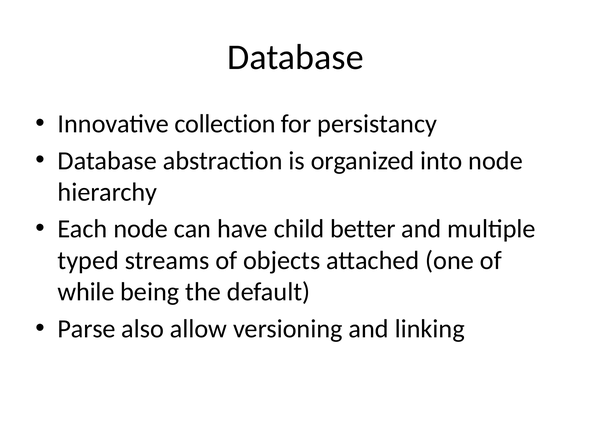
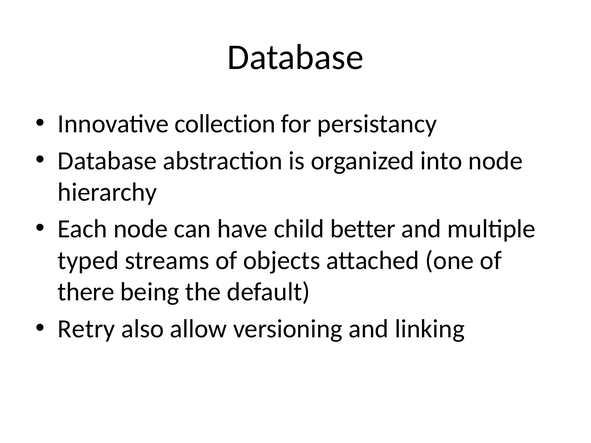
while: while -> there
Parse: Parse -> Retry
